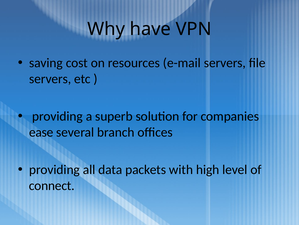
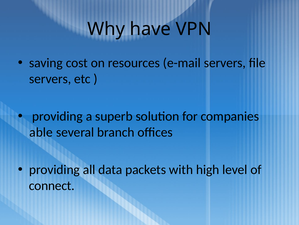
ease: ease -> able
